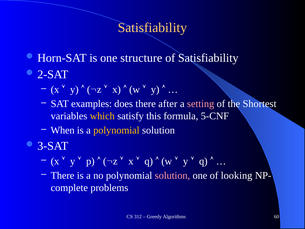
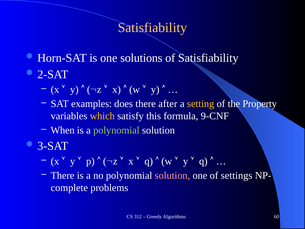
structure: structure -> solutions
setting colour: pink -> yellow
Shortest: Shortest -> Property
5-CNF: 5-CNF -> 9-CNF
polynomial at (116, 130) colour: yellow -> light green
looking: looking -> settings
